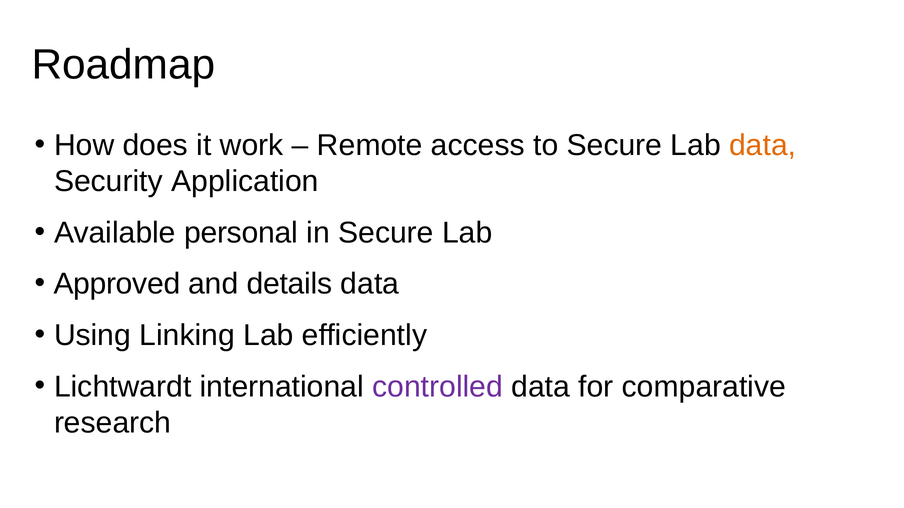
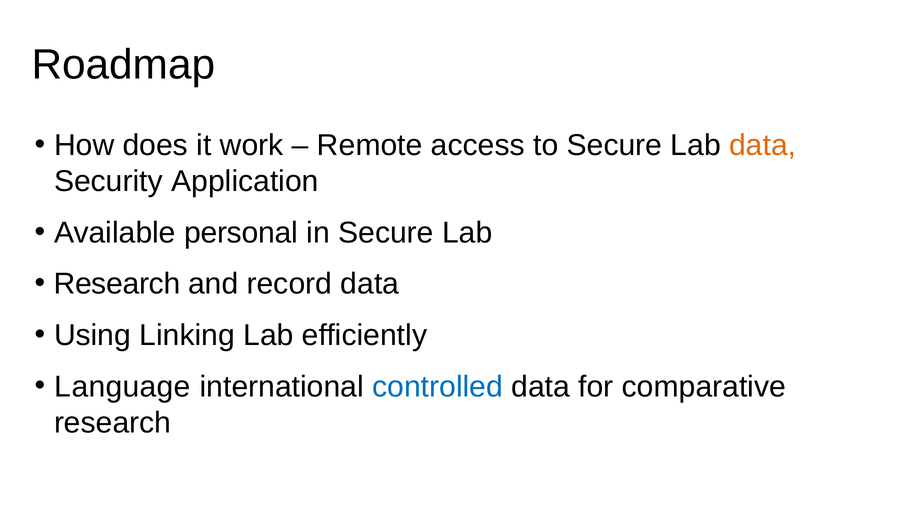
Approved at (117, 284): Approved -> Research
details: details -> record
Lichtwardt: Lichtwardt -> Language
controlled colour: purple -> blue
